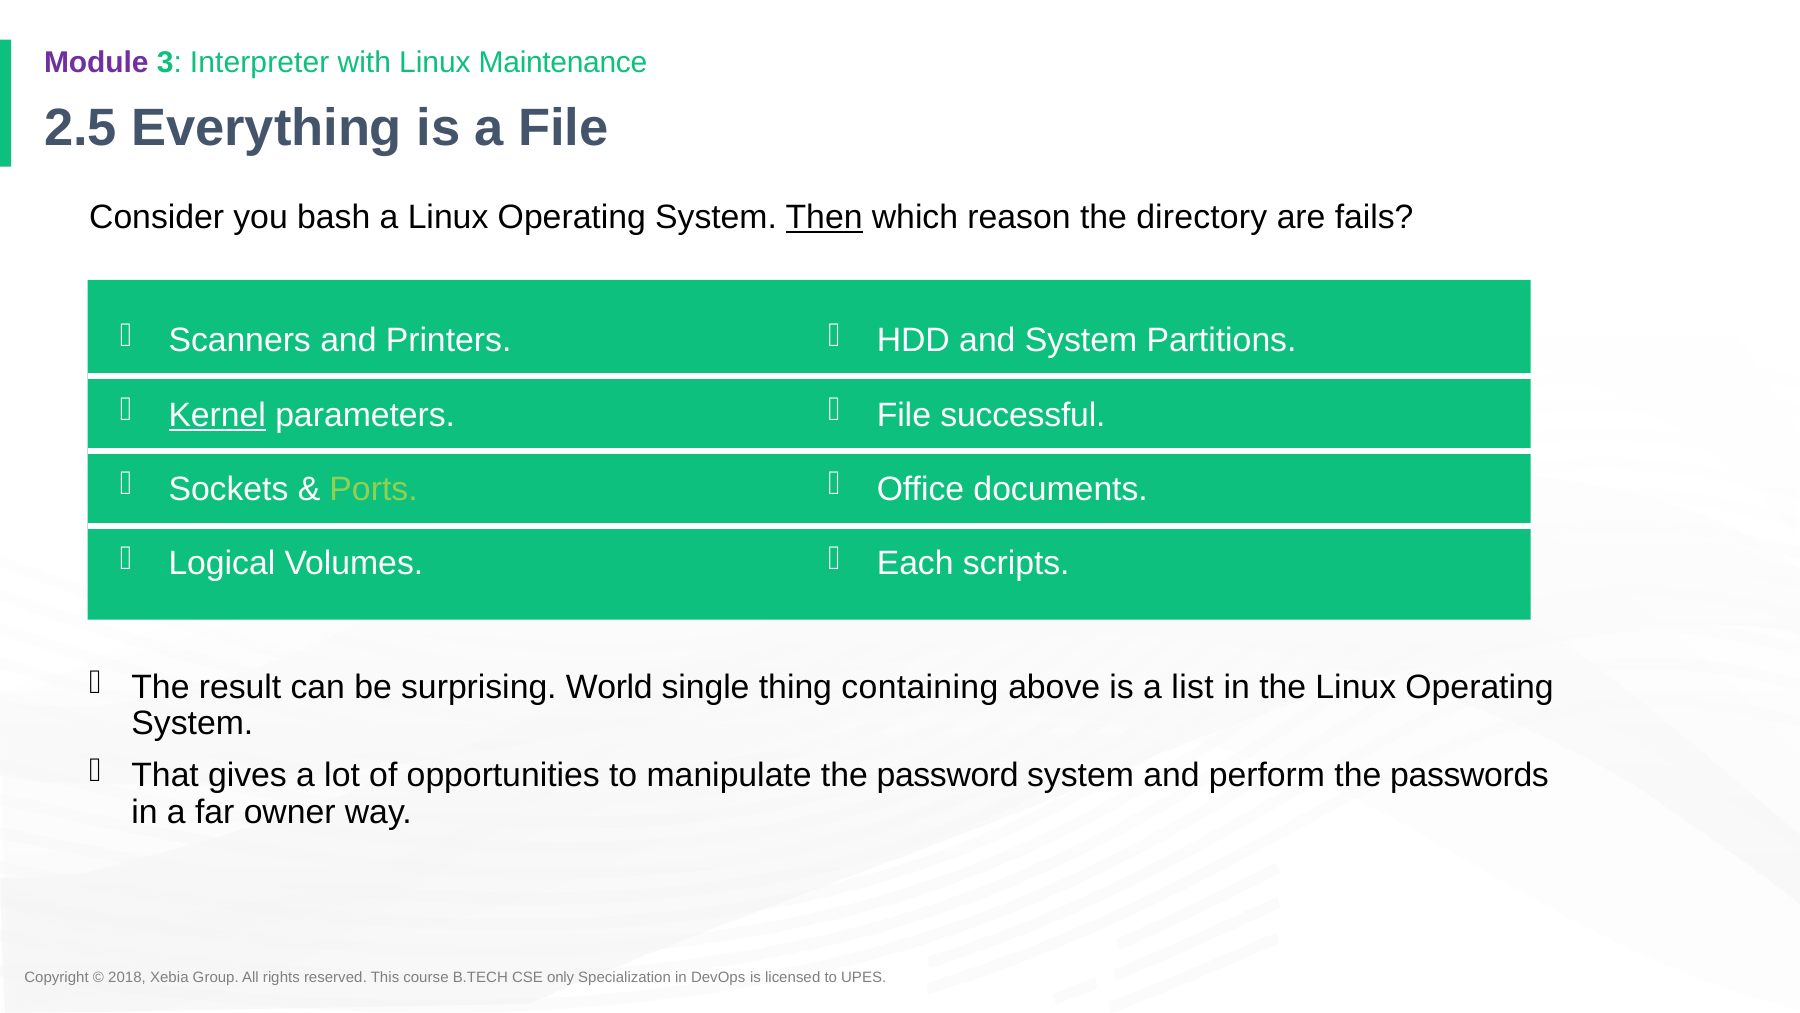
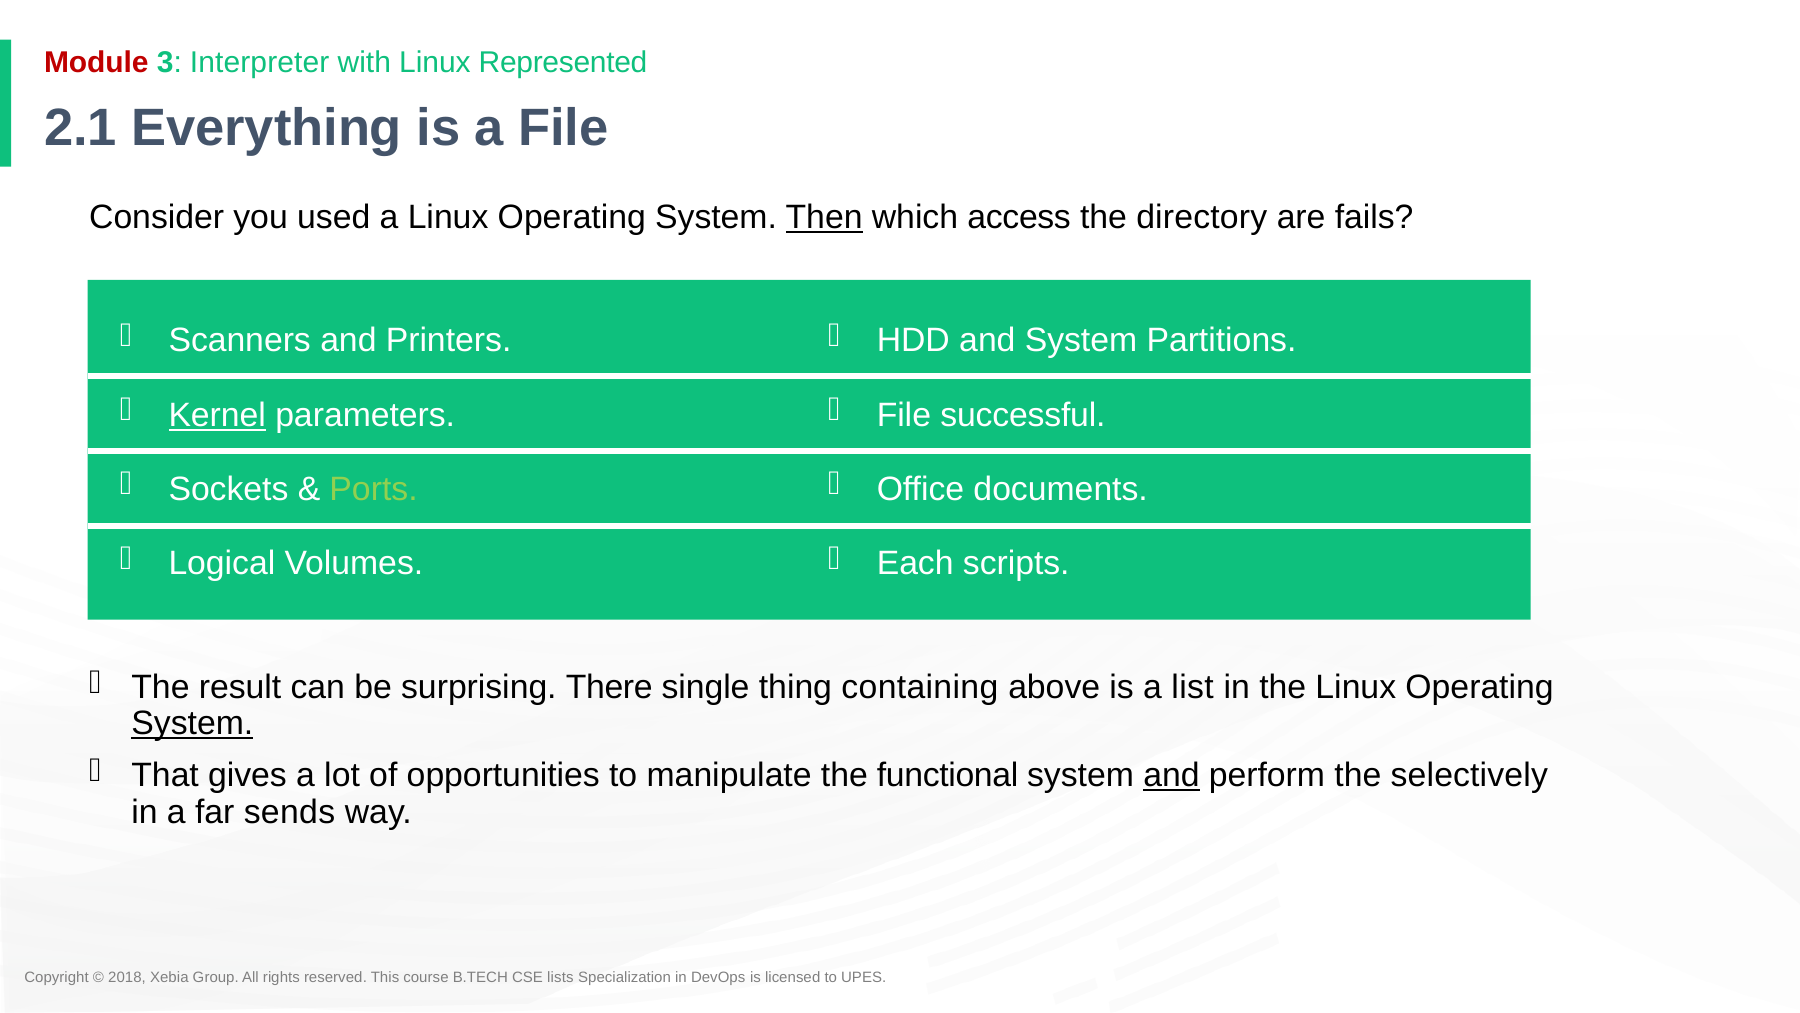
Module colour: purple -> red
Maintenance: Maintenance -> Represented
2.5: 2.5 -> 2.1
bash: bash -> used
reason: reason -> access
World: World -> There
System at (192, 723) underline: none -> present
password: password -> functional
and at (1171, 775) underline: none -> present
passwords: passwords -> selectively
owner: owner -> sends
only: only -> lists
